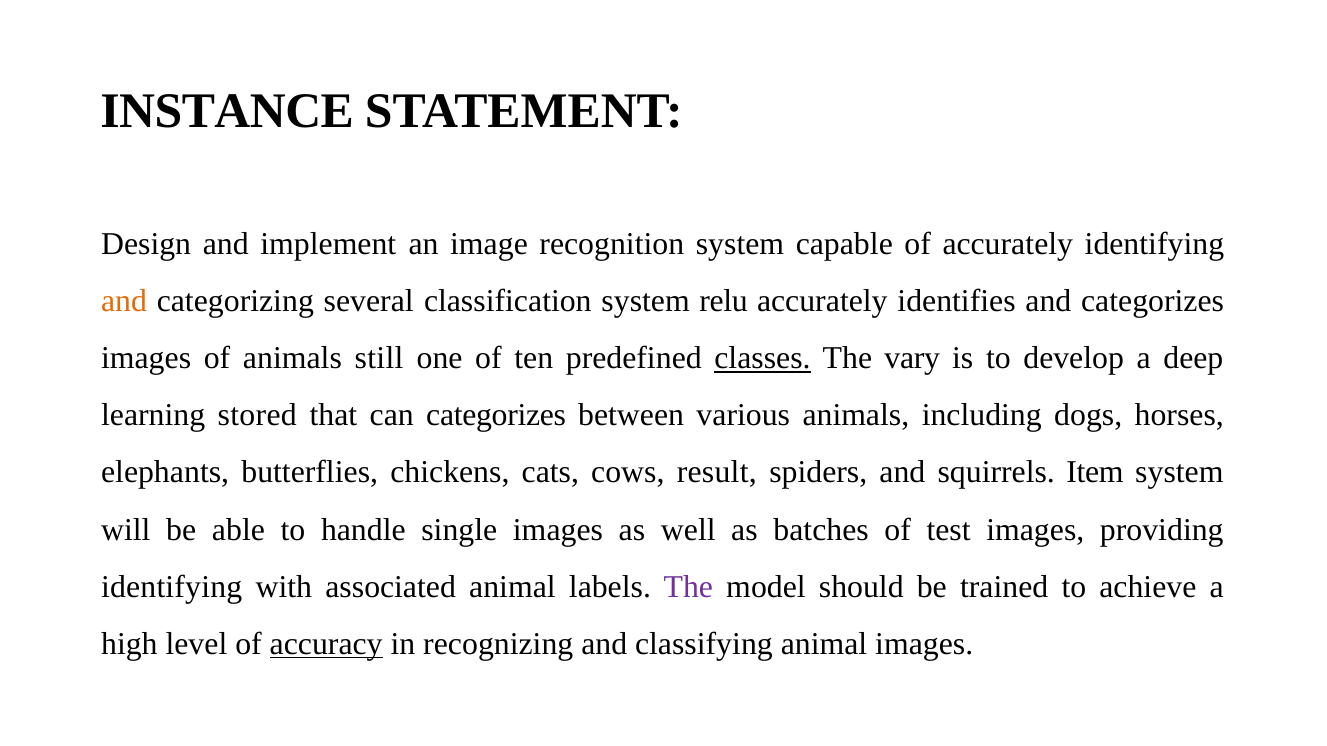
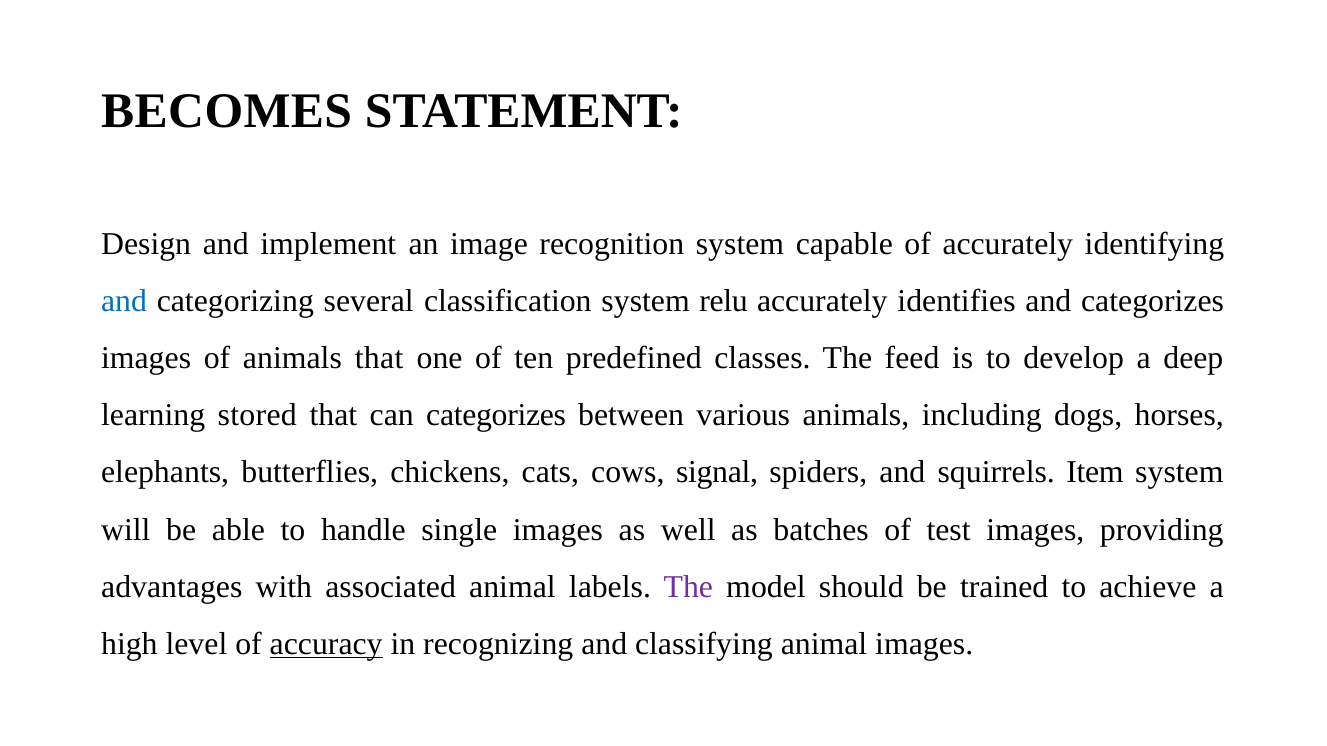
INSTANCE: INSTANCE -> BECOMES
and at (124, 301) colour: orange -> blue
animals still: still -> that
classes underline: present -> none
vary: vary -> feed
result: result -> signal
identifying at (172, 587): identifying -> advantages
